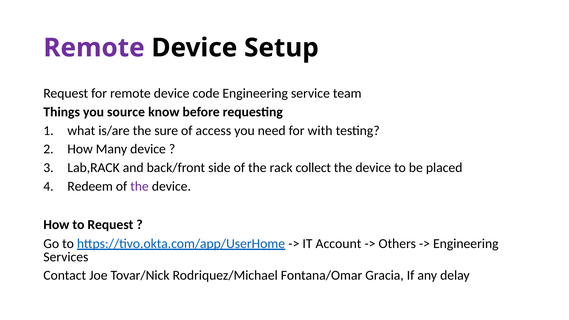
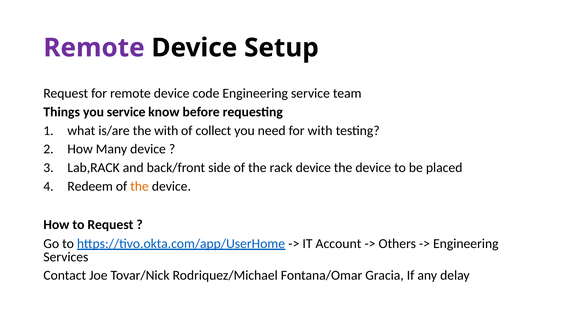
you source: source -> service
the sure: sure -> with
access: access -> collect
rack collect: collect -> device
the at (140, 186) colour: purple -> orange
